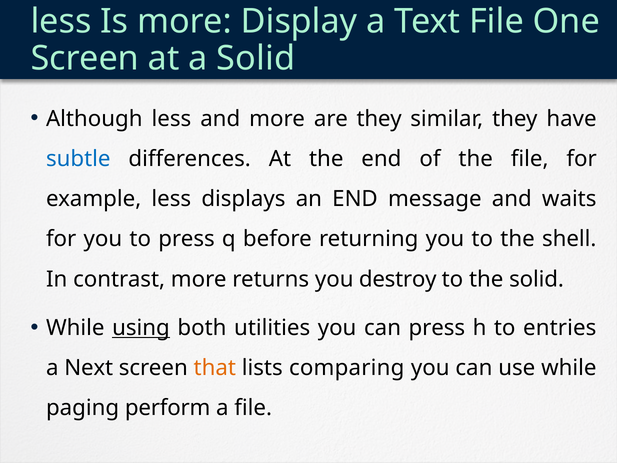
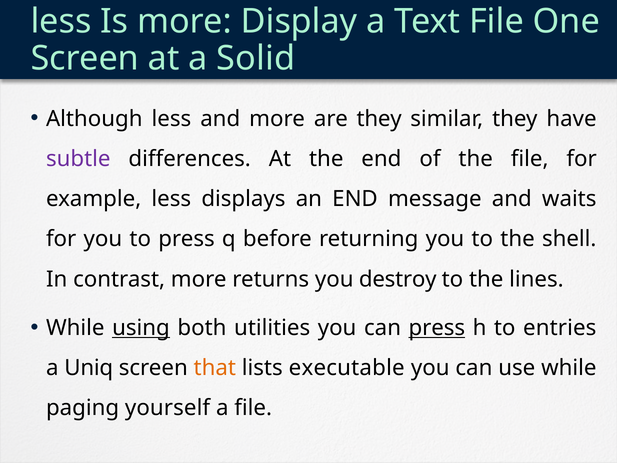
subtle colour: blue -> purple
the solid: solid -> lines
press at (437, 328) underline: none -> present
Next: Next -> Uniq
comparing: comparing -> executable
perform: perform -> yourself
